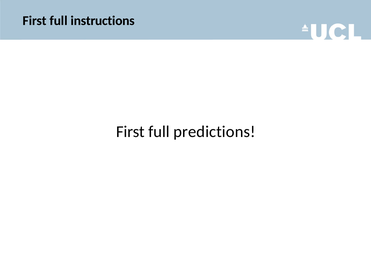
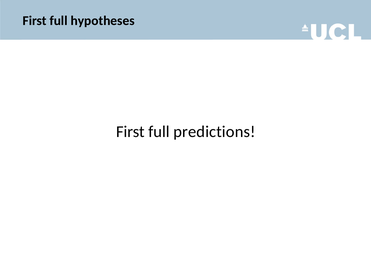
instructions: instructions -> hypotheses
